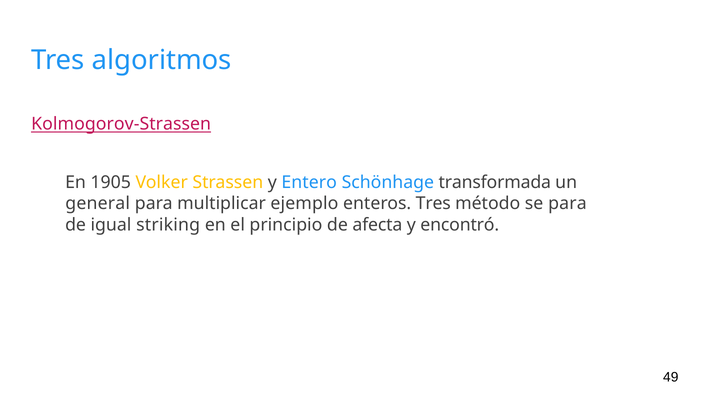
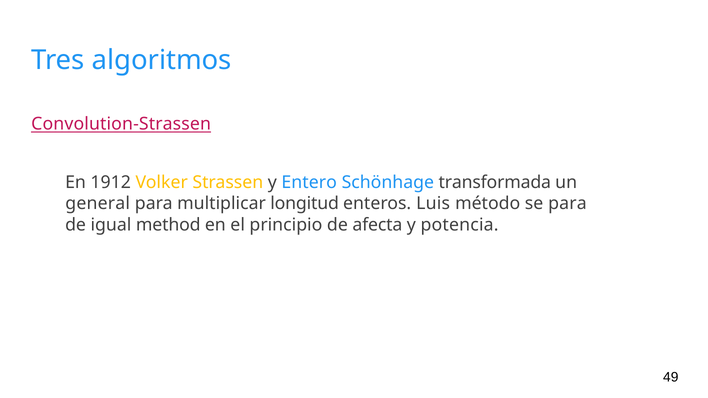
Kolmogorov-Strassen: Kolmogorov-Strassen -> Convolution-Strassen
1905: 1905 -> 1912
ejemplo: ejemplo -> longitud
enteros Tres: Tres -> Luis
striking: striking -> method
encontró: encontró -> potencia
